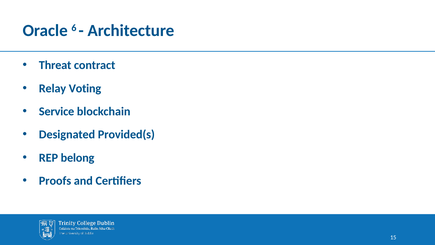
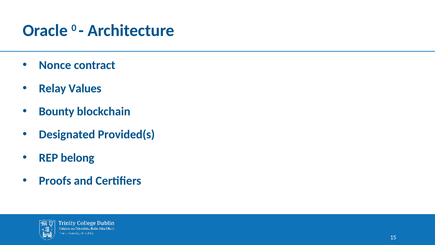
6: 6 -> 0
Threat: Threat -> Nonce
Voting: Voting -> Values
Service: Service -> Bounty
